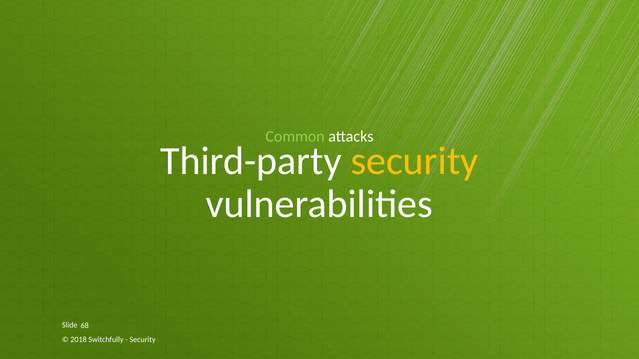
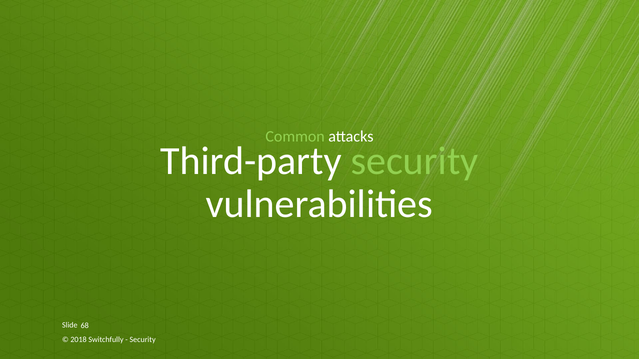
security at (415, 161) colour: yellow -> light green
